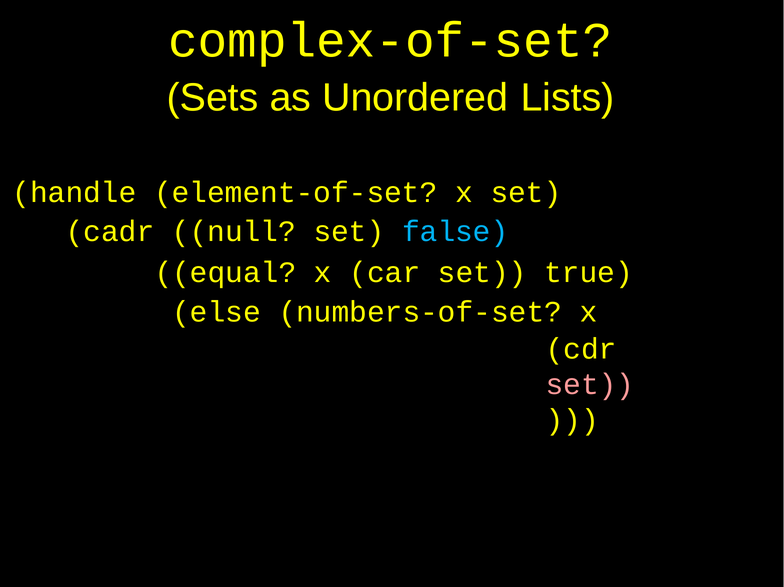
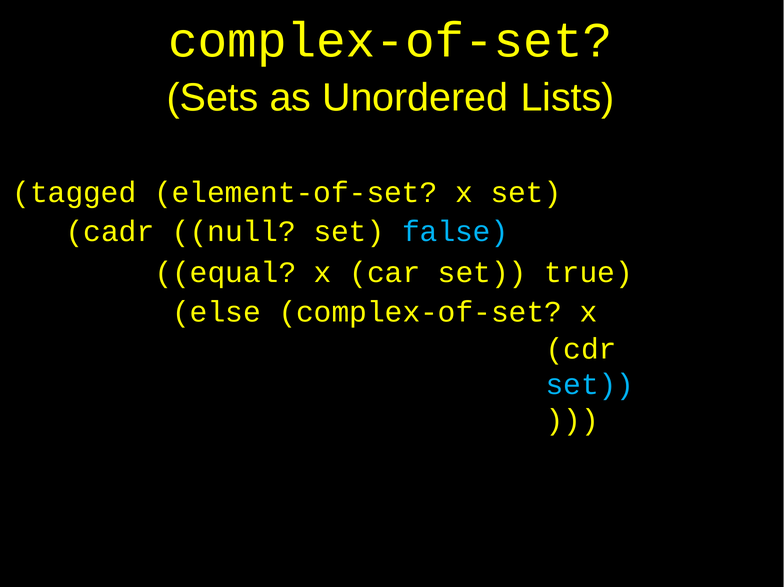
handle: handle -> tagged
else numbers-of-set: numbers-of-set -> complex-of-set
set at (590, 385) colour: pink -> light blue
